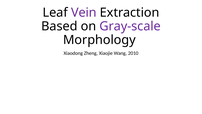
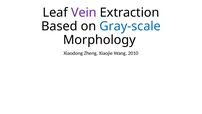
Gray-scale colour: purple -> blue
